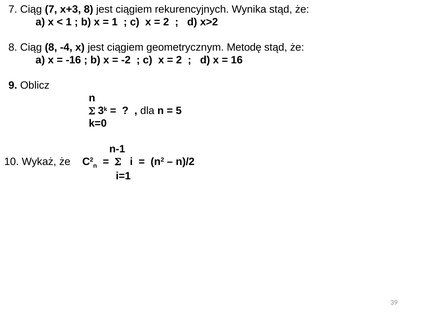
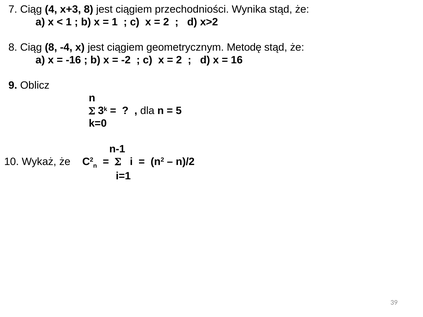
Ciąg 7: 7 -> 4
rekurencyjnych: rekurencyjnych -> przechodniości
